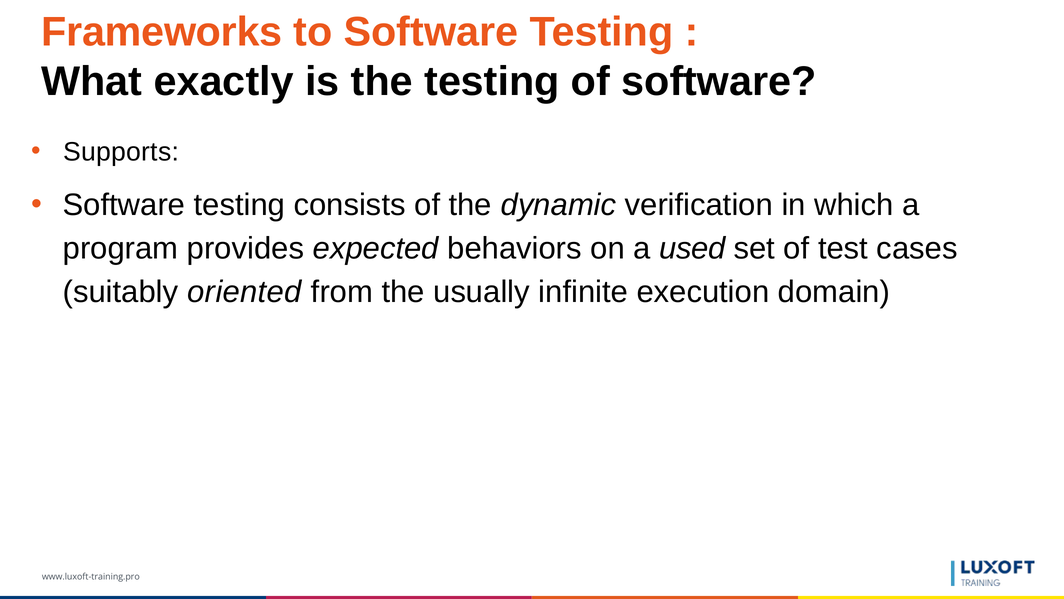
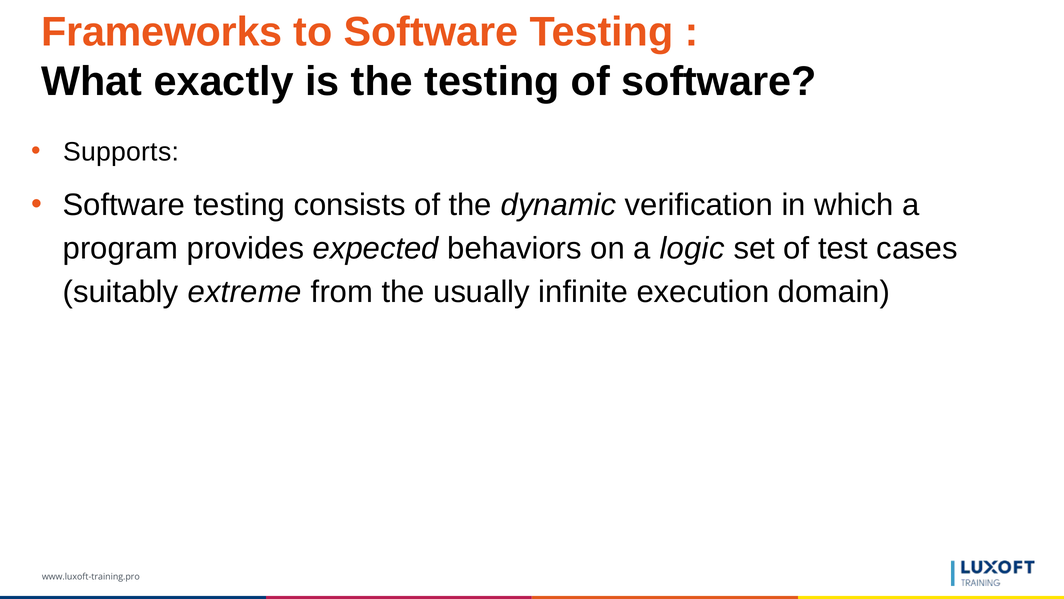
used: used -> logic
oriented: oriented -> extreme
